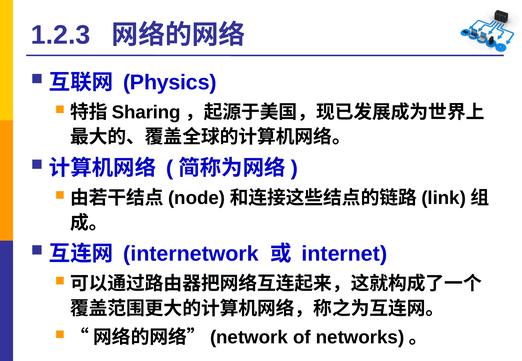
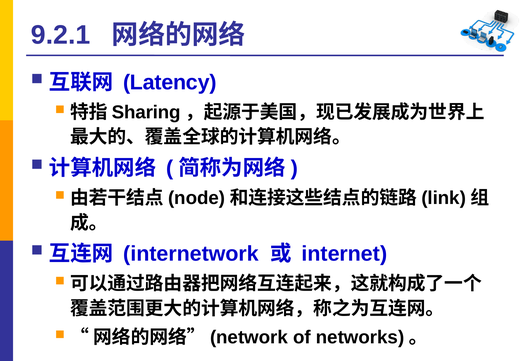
1.2.3: 1.2.3 -> 9.2.1
Physics: Physics -> Latency
